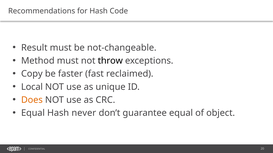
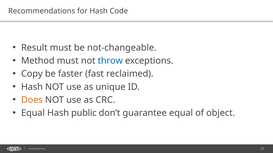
throw colour: black -> blue
Local at (32, 87): Local -> Hash
never: never -> public
